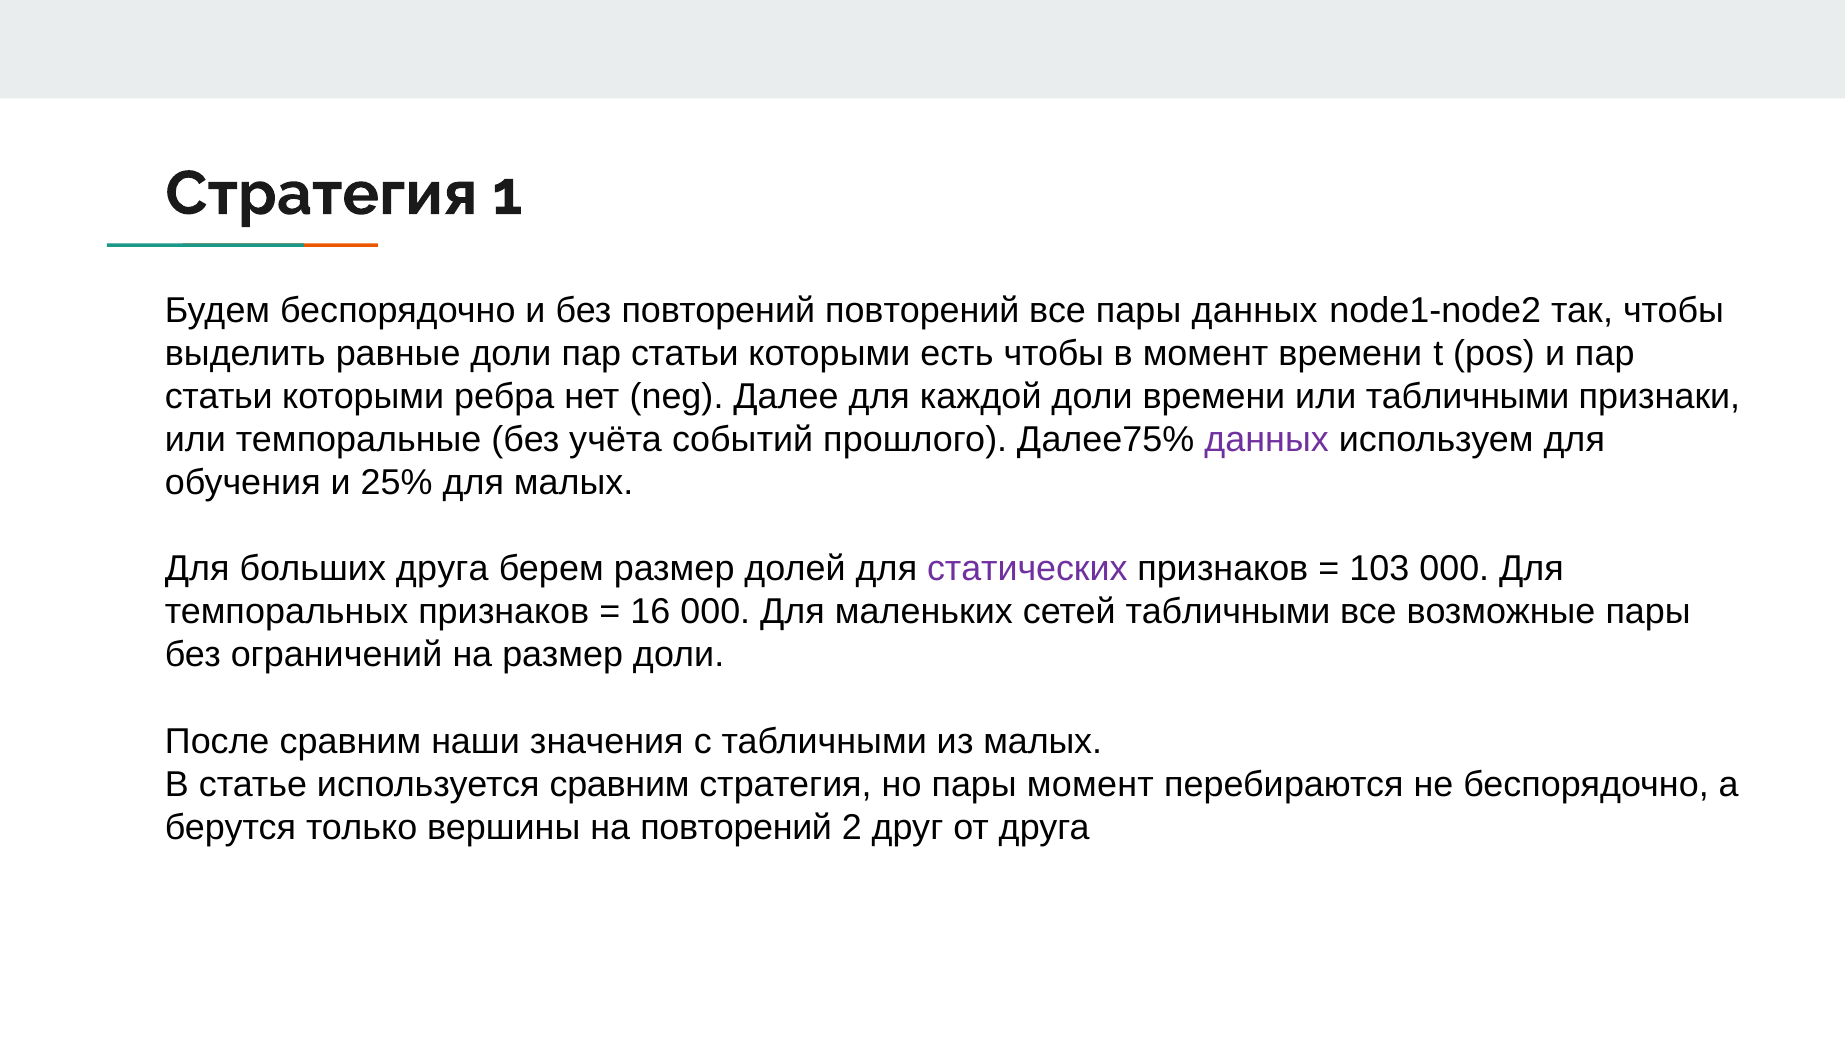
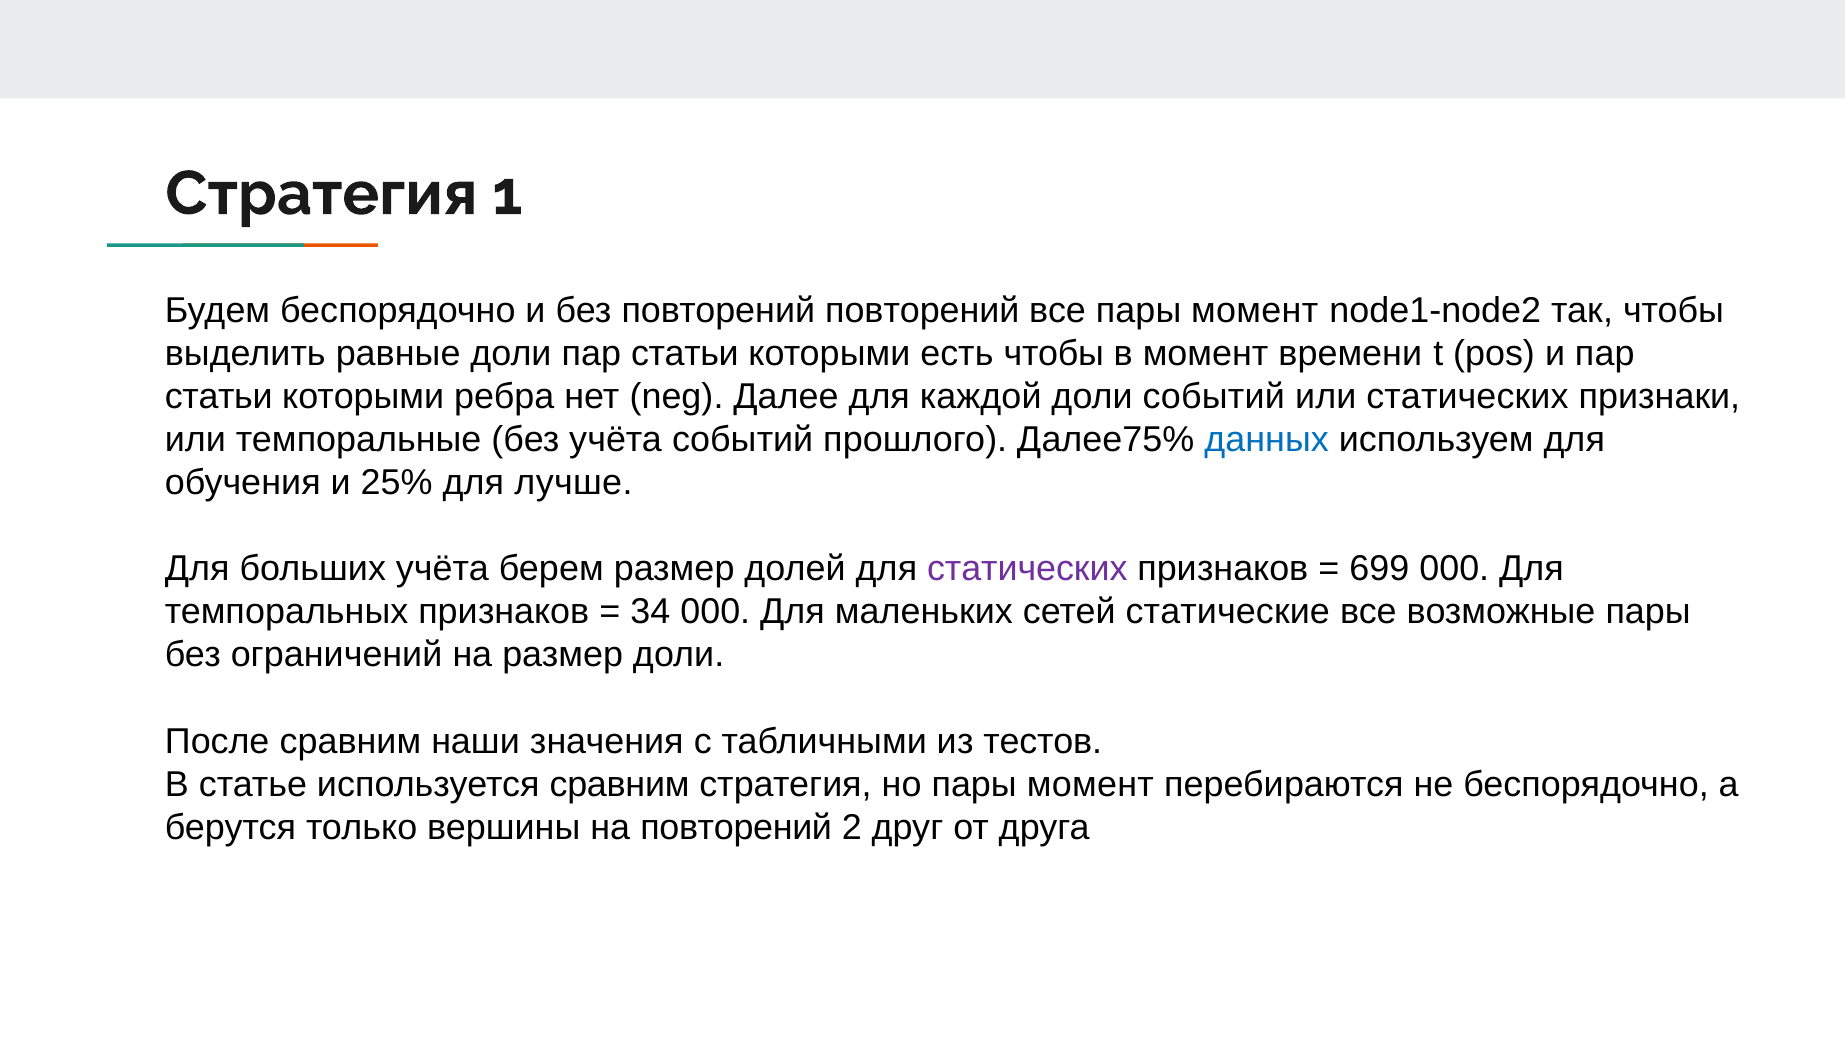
все пары данных: данных -> момент
доли времени: времени -> событий
или табличными: табличными -> статических
данных at (1267, 440) colour: purple -> blue
для малых: малых -> лучше
больших друга: друга -> учёта
103: 103 -> 699
16: 16 -> 34
сетей табличными: табличными -> статические
из малых: малых -> тестов
